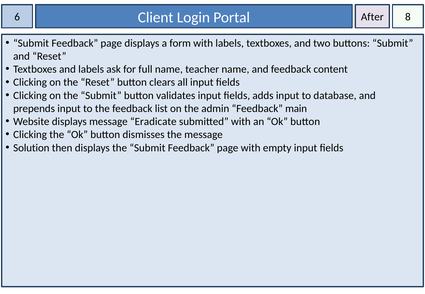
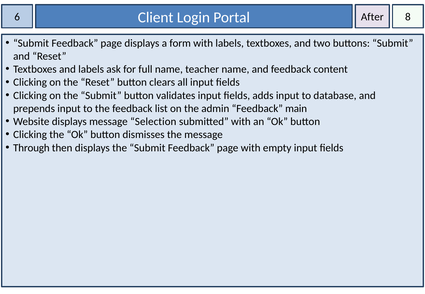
Eradicate: Eradicate -> Selection
Solution: Solution -> Through
